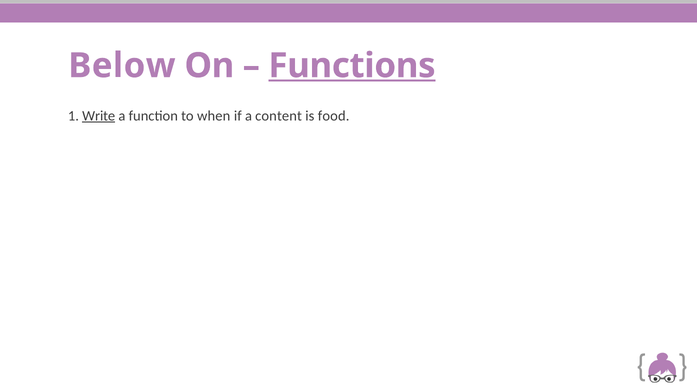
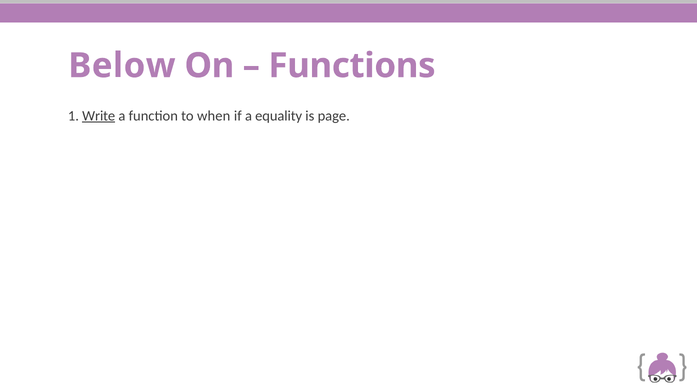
Functions underline: present -> none
content: content -> equality
food: food -> page
